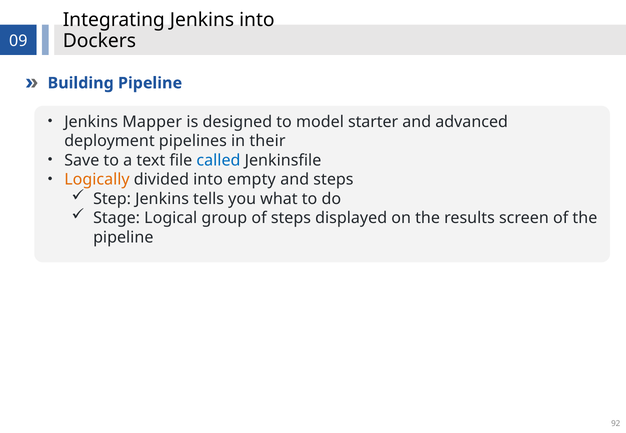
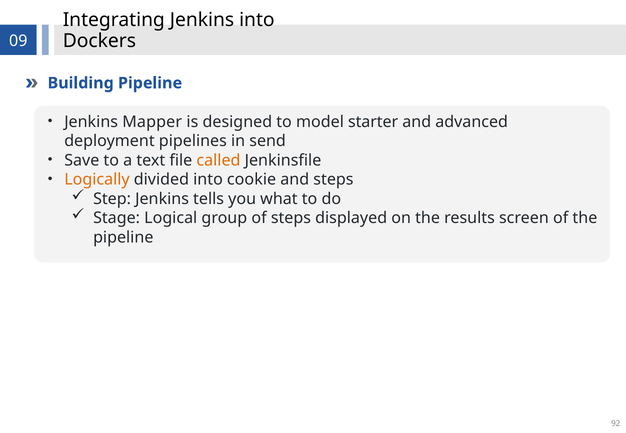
their: their -> send
called colour: blue -> orange
empty: empty -> cookie
